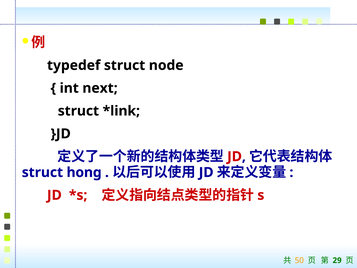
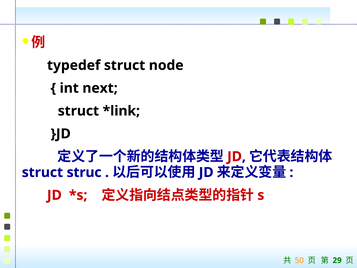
hong: hong -> struc
